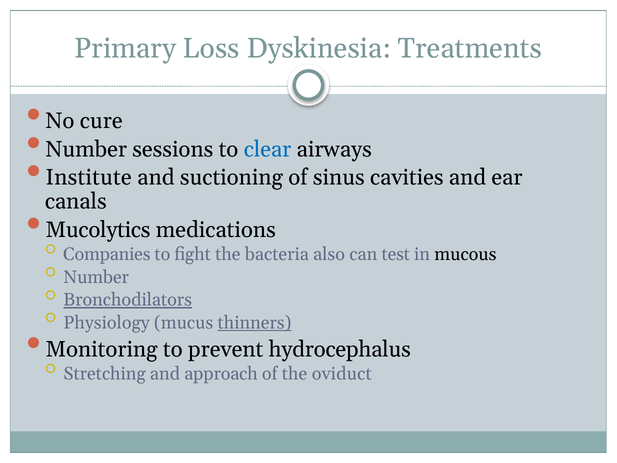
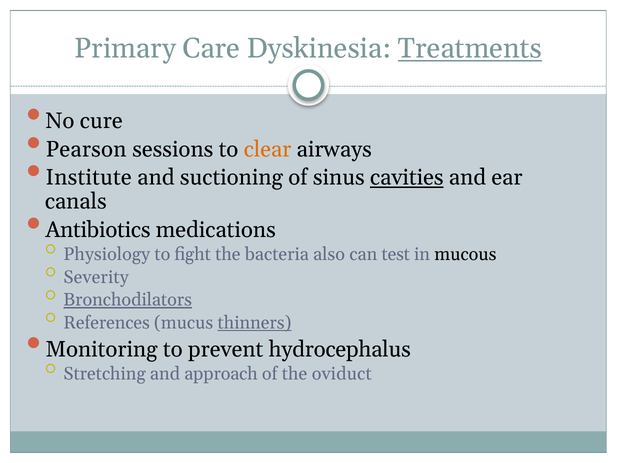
Loss: Loss -> Care
Treatments underline: none -> present
Number at (86, 149): Number -> Pearson
clear colour: blue -> orange
cavities underline: none -> present
Mucolytics: Mucolytics -> Antibiotics
Companies: Companies -> Physiology
Number at (96, 277): Number -> Severity
Physiology: Physiology -> References
